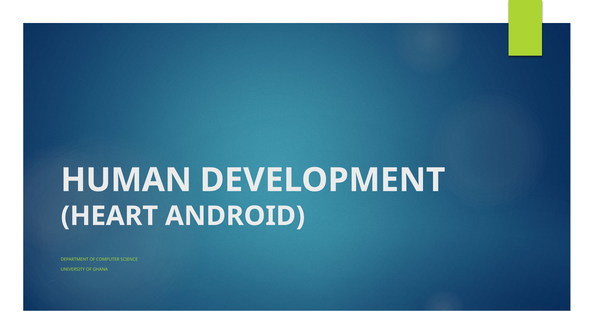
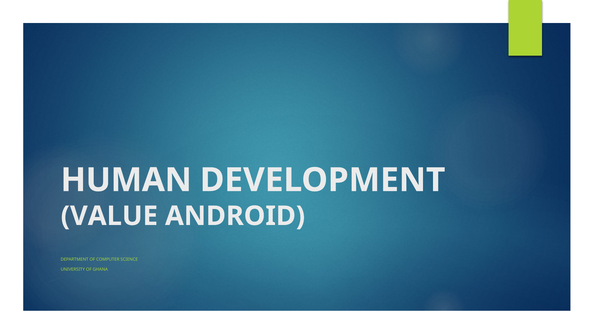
HEART: HEART -> VALUE
